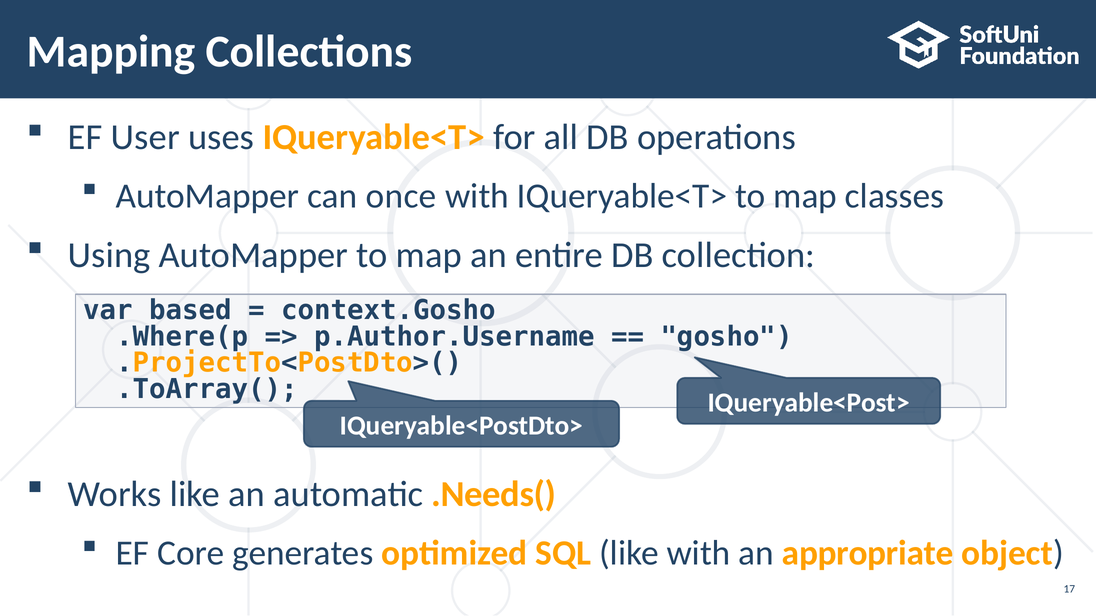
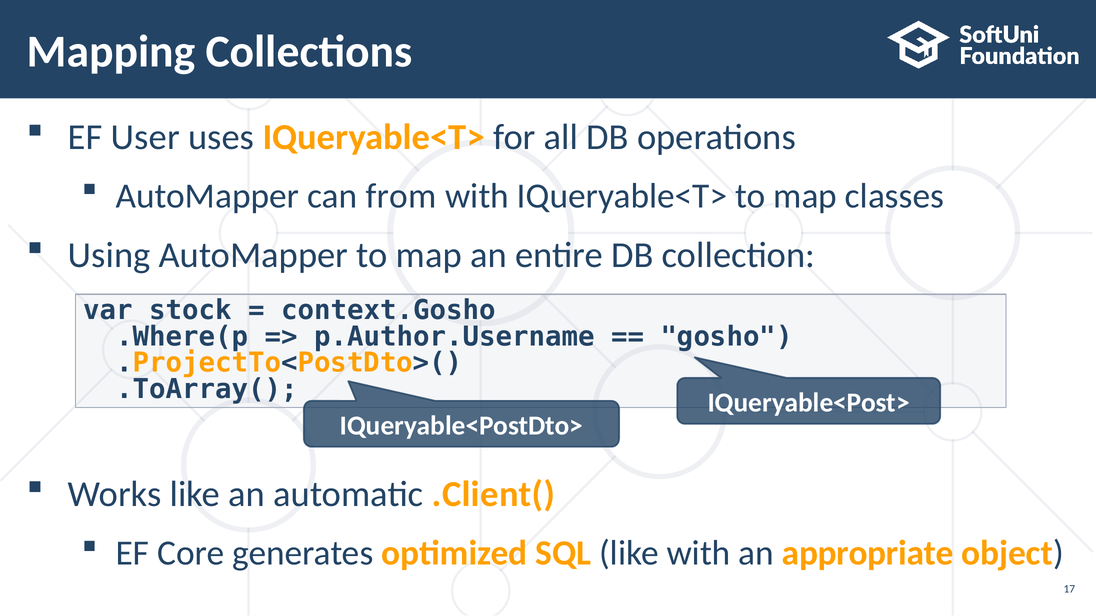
once: once -> from
based: based -> stock
.Needs(: .Needs( -> .Client(
